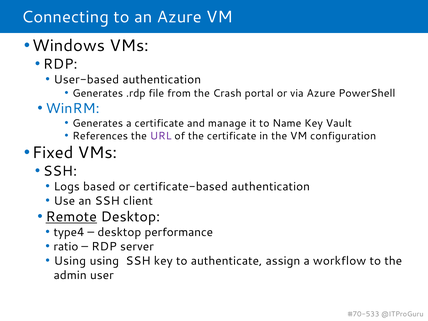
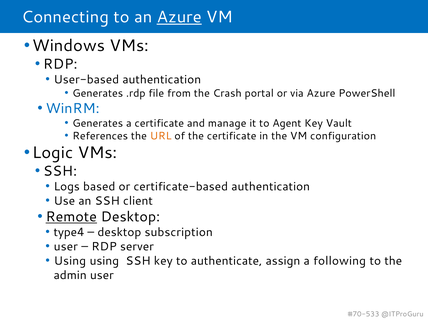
Azure at (179, 17) underline: none -> present
Name: Name -> Agent
URL colour: purple -> orange
Fixed: Fixed -> Logic
performance: performance -> subscription
ratio at (66, 247): ratio -> user
workflow: workflow -> following
